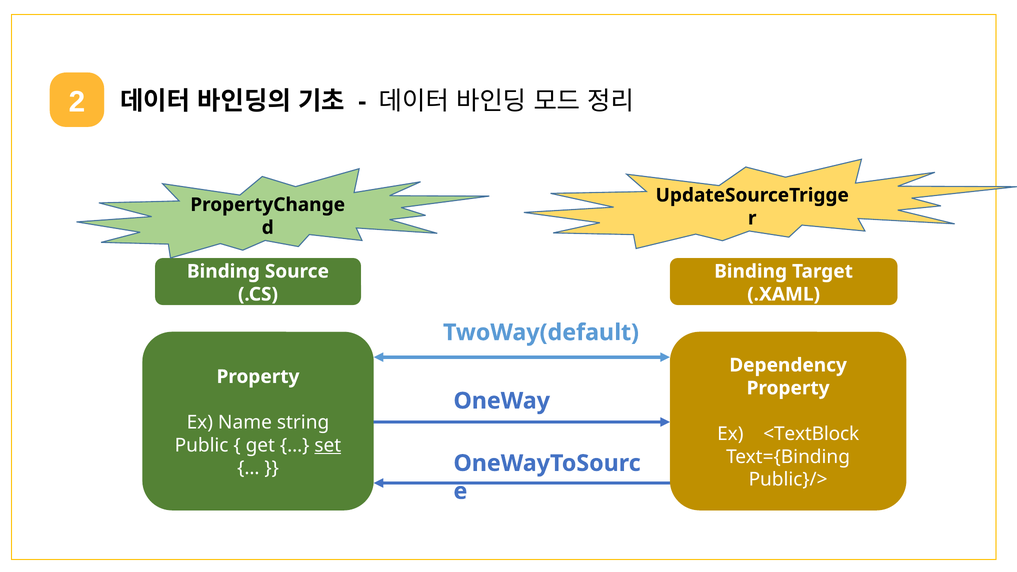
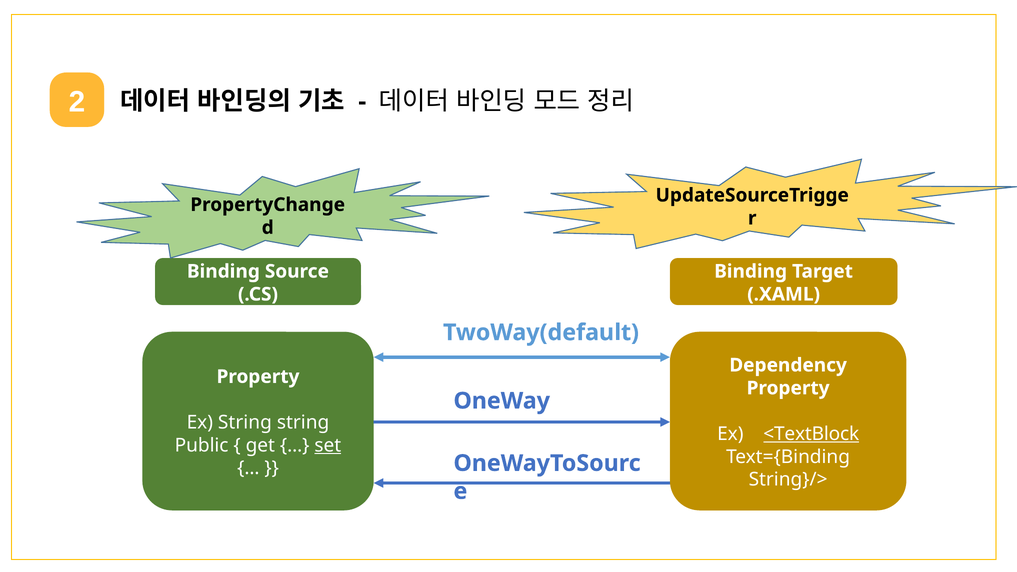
Ex Name: Name -> String
<TextBlock underline: none -> present
Public}/>: Public}/> -> String}/>
